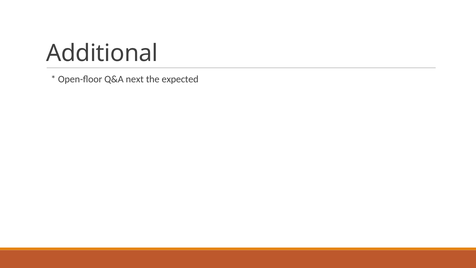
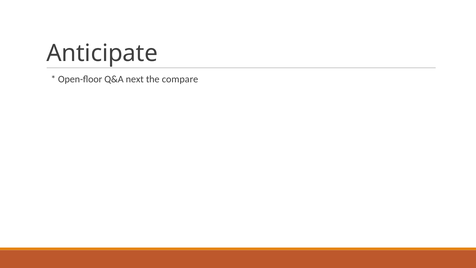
Additional: Additional -> Anticipate
expected: expected -> compare
